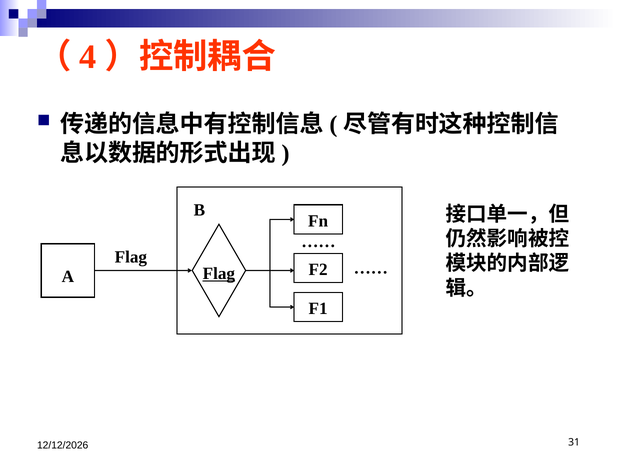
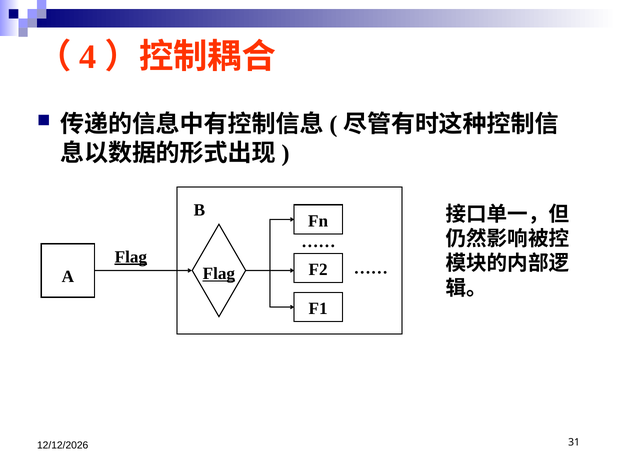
Flag at (131, 257) underline: none -> present
